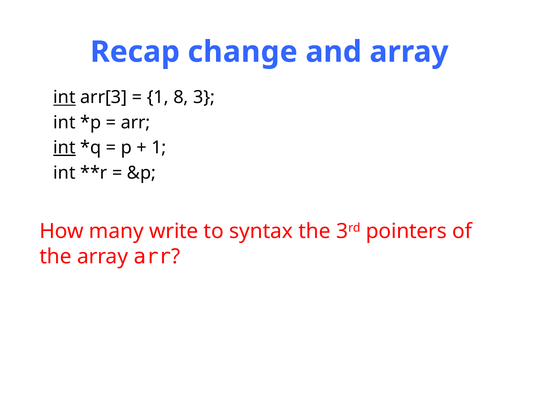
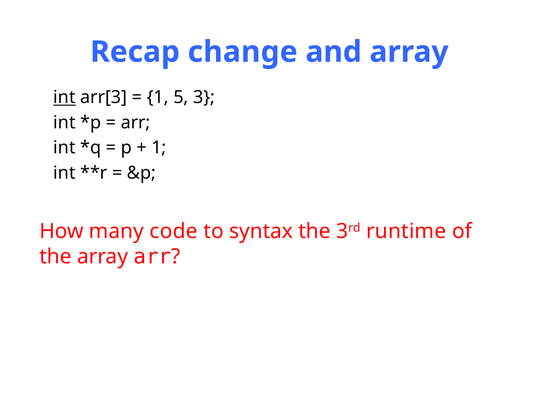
8: 8 -> 5
int at (64, 148) underline: present -> none
write: write -> code
pointers: pointers -> runtime
